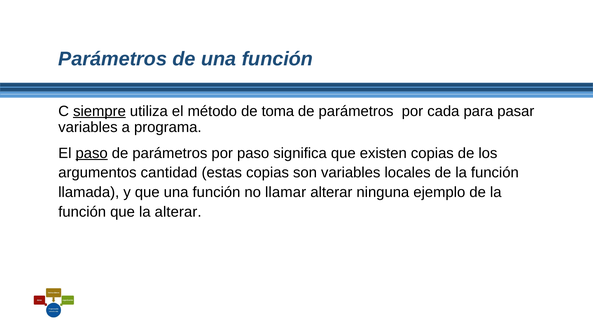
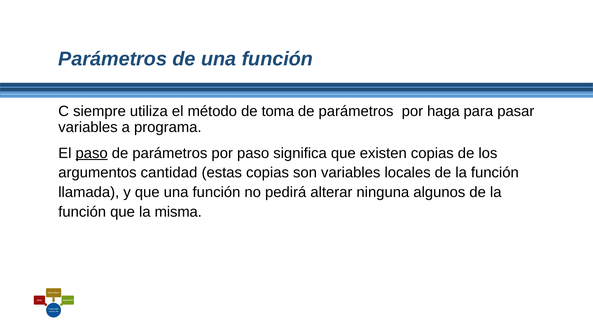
siempre underline: present -> none
cada: cada -> haga
llamar: llamar -> pedirá
ejemplo: ejemplo -> algunos
la alterar: alterar -> misma
